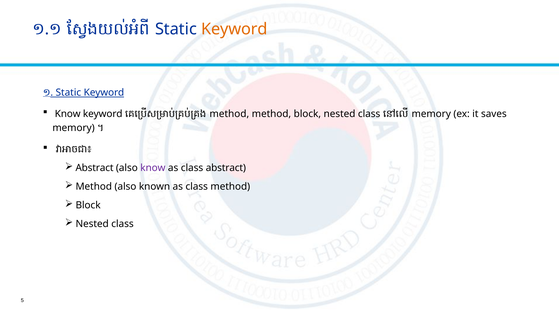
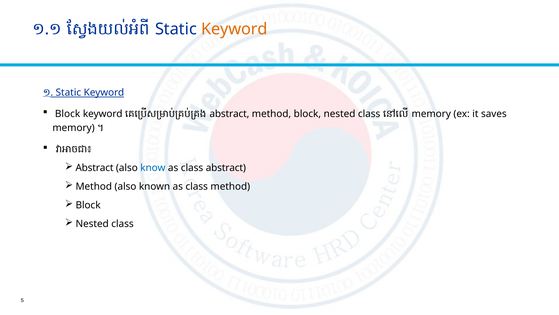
Know at (68, 114): Know -> Block
method at (229, 114): method -> abstract
know at (153, 168) colour: purple -> blue
